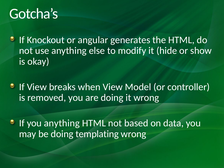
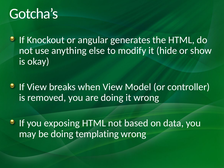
you anything: anything -> exposing
